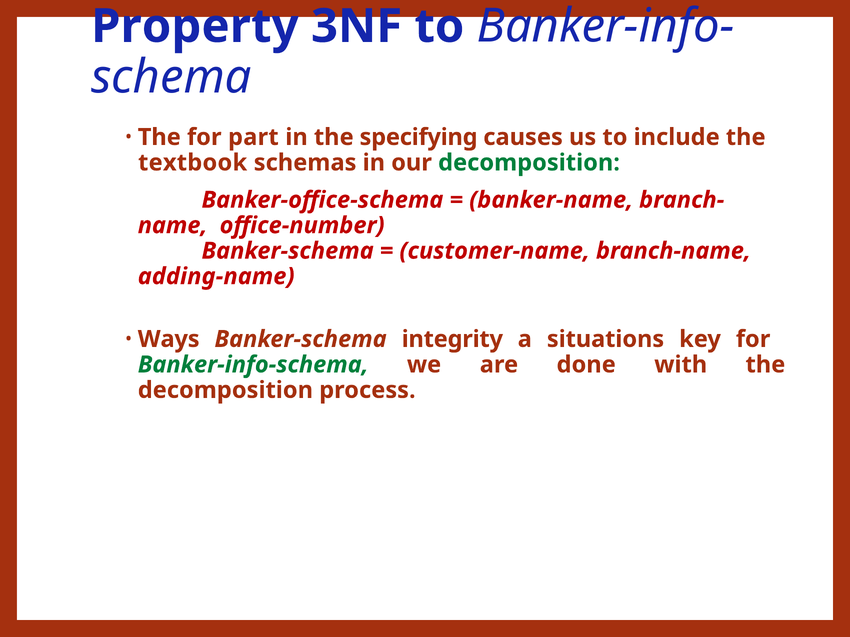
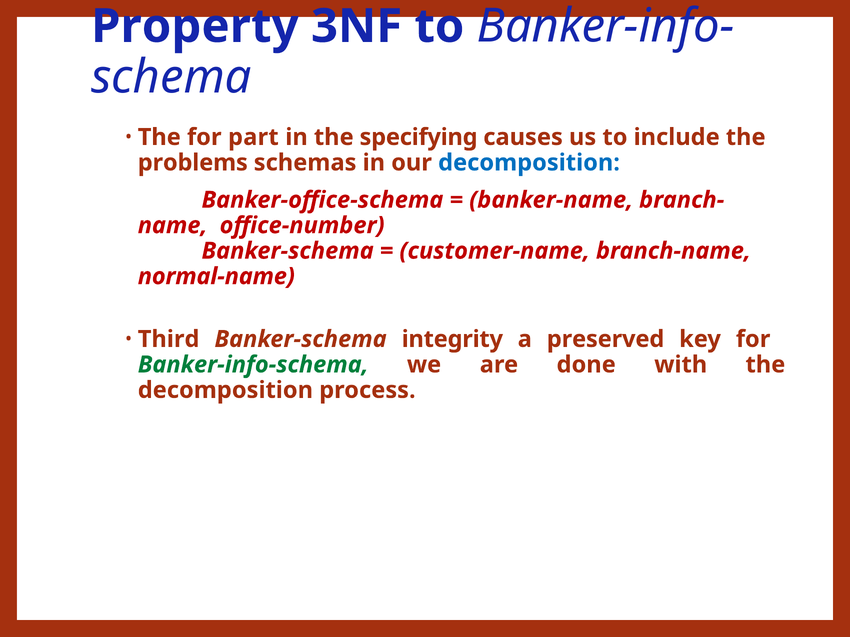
textbook: textbook -> problems
decomposition at (529, 163) colour: green -> blue
adding-name: adding-name -> normal-name
Ways: Ways -> Third
situations: situations -> preserved
